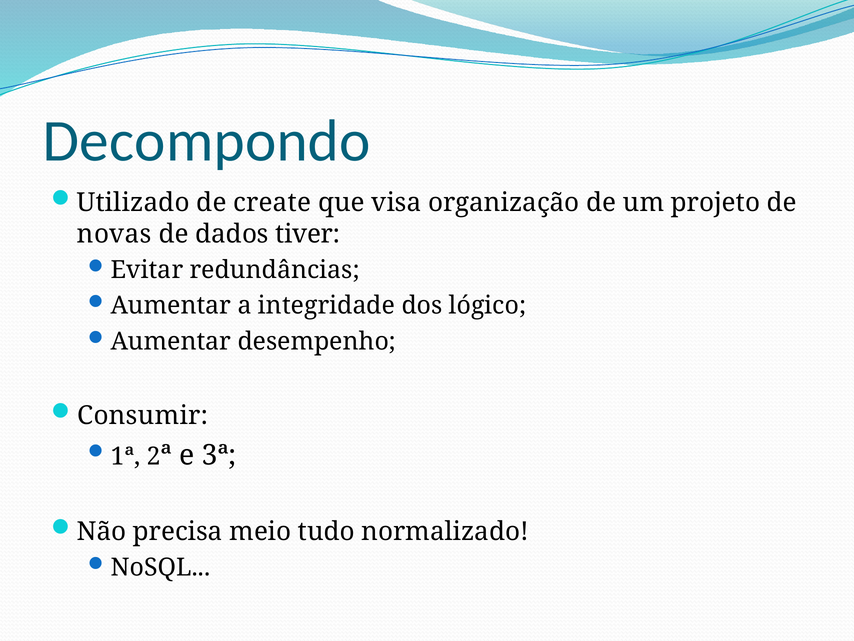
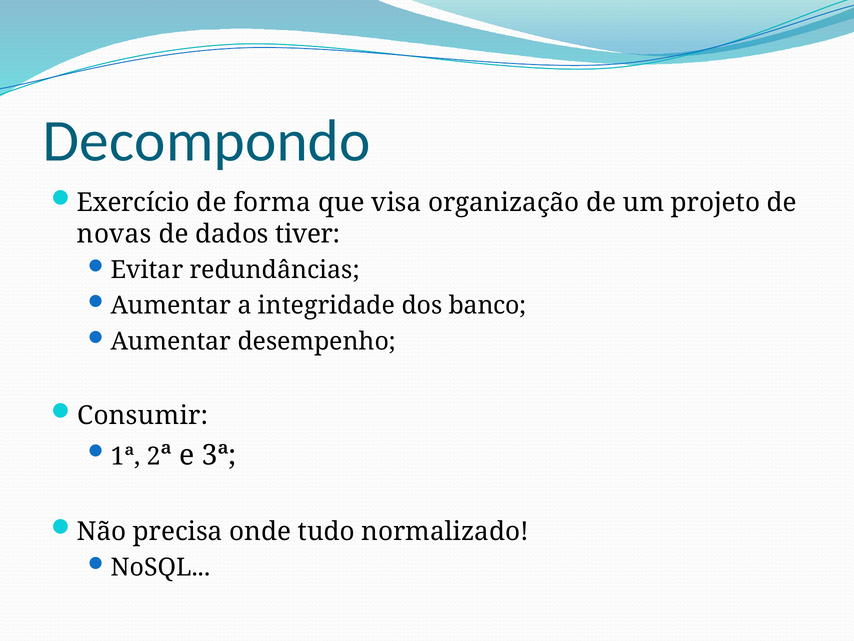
Utilizado: Utilizado -> Exercício
create: create -> forma
lógico: lógico -> banco
meio: meio -> onde
